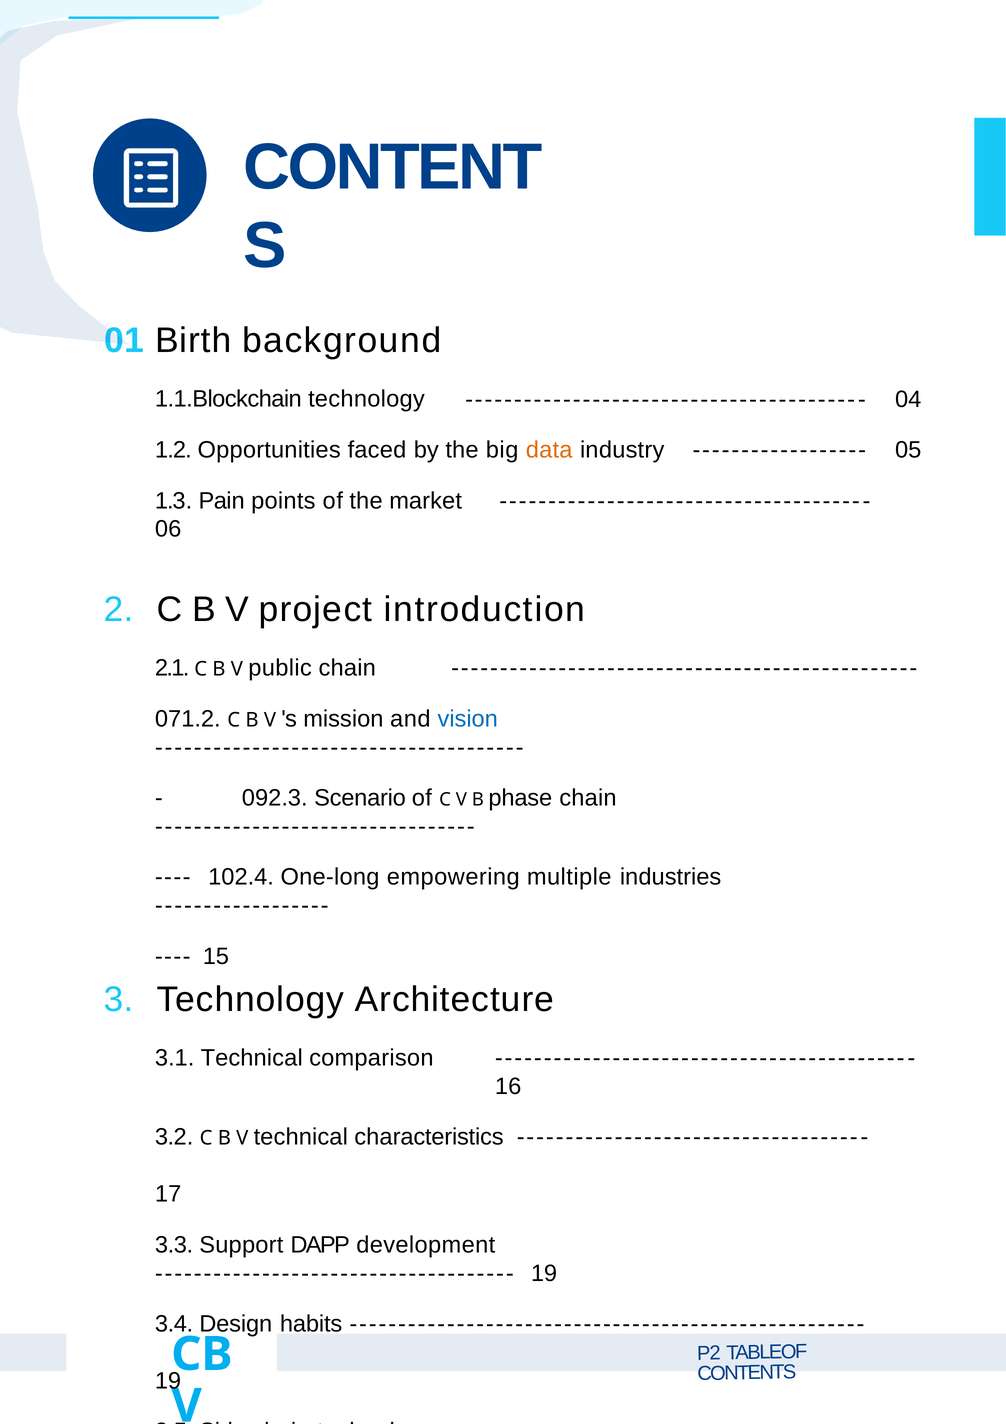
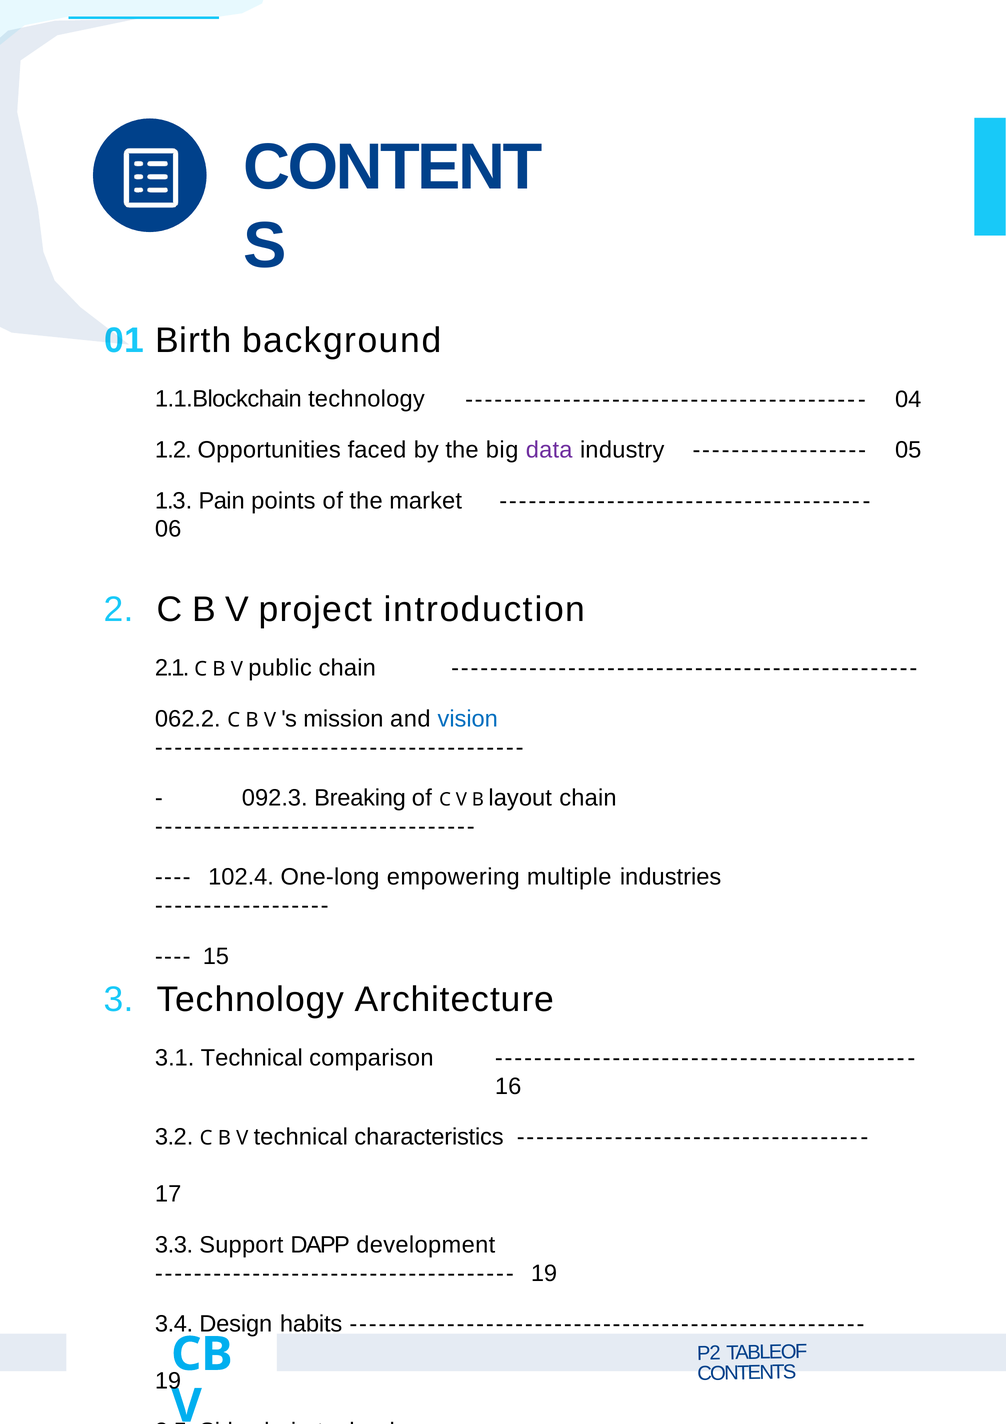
data colour: orange -> purple
071.2: 071.2 -> 062.2
Scenario: Scenario -> Breaking
phase: phase -> layout
